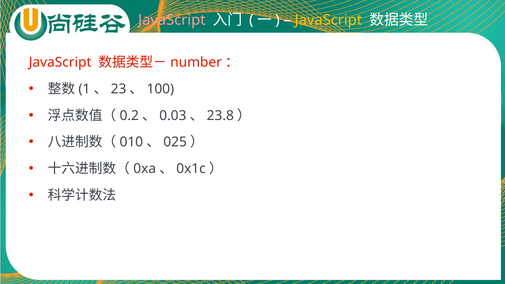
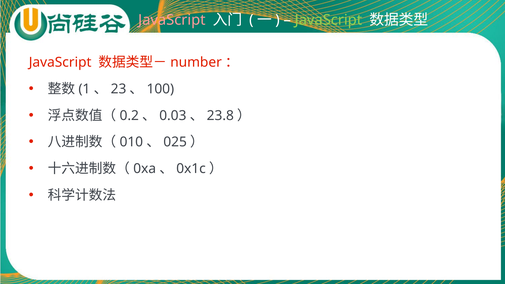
JavaScript at (328, 20) colour: yellow -> light green
